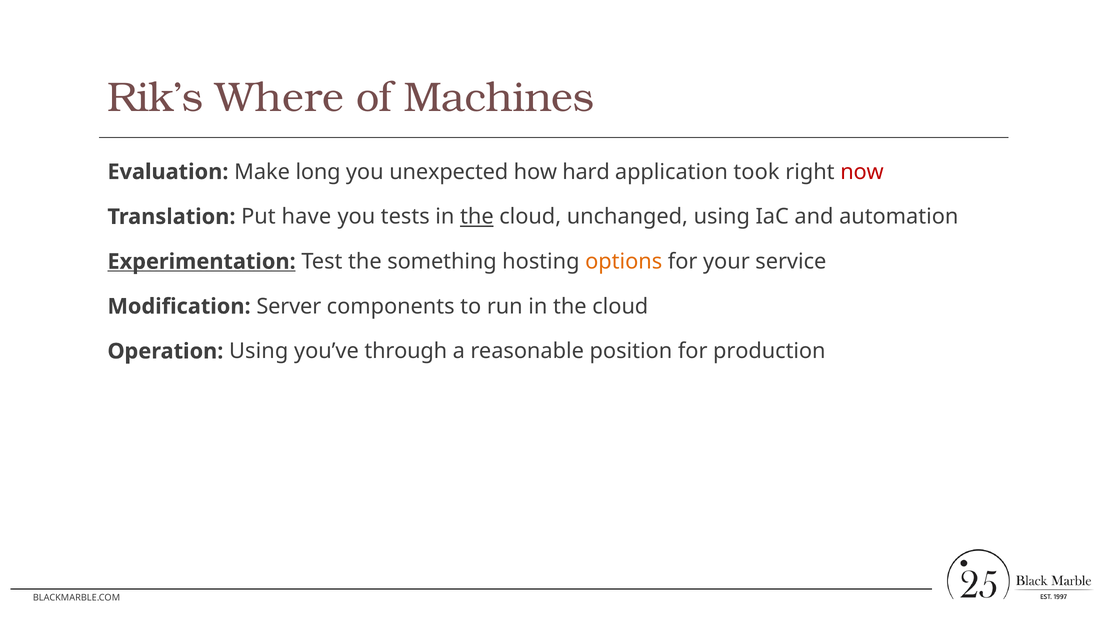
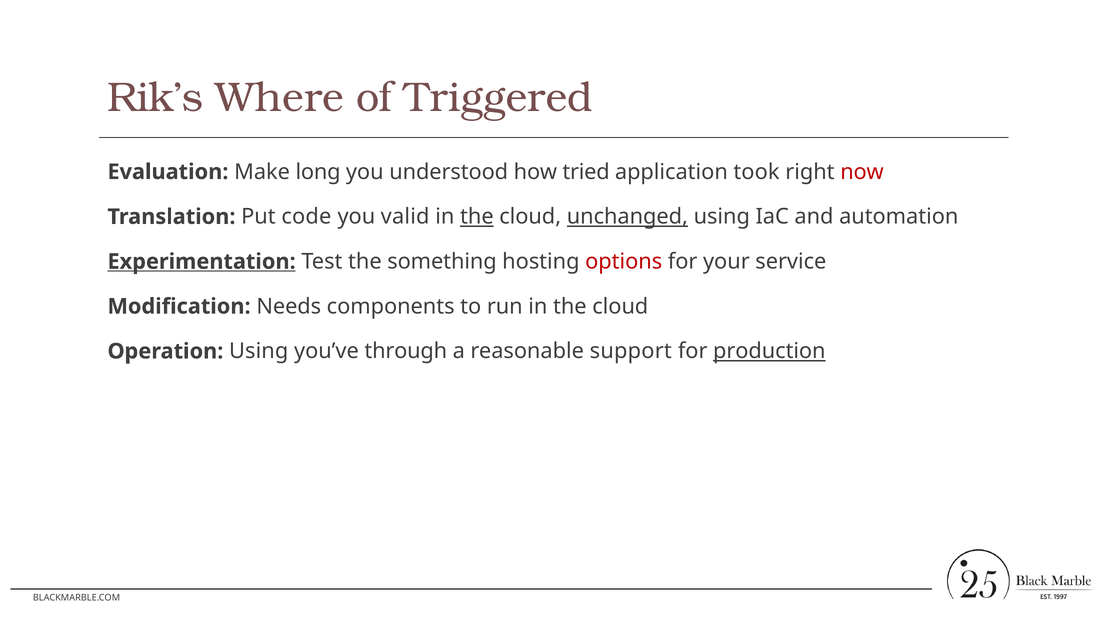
Machines: Machines -> Triggered
unexpected: unexpected -> understood
hard: hard -> tried
have: have -> code
tests: tests -> valid
unchanged underline: none -> present
options colour: orange -> red
Server: Server -> Needs
position: position -> support
production underline: none -> present
